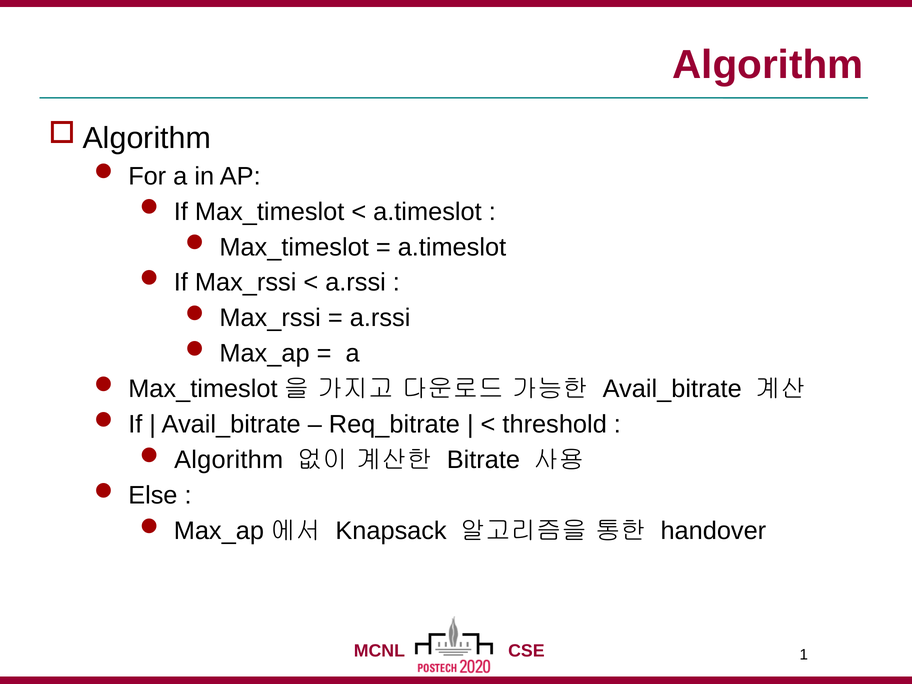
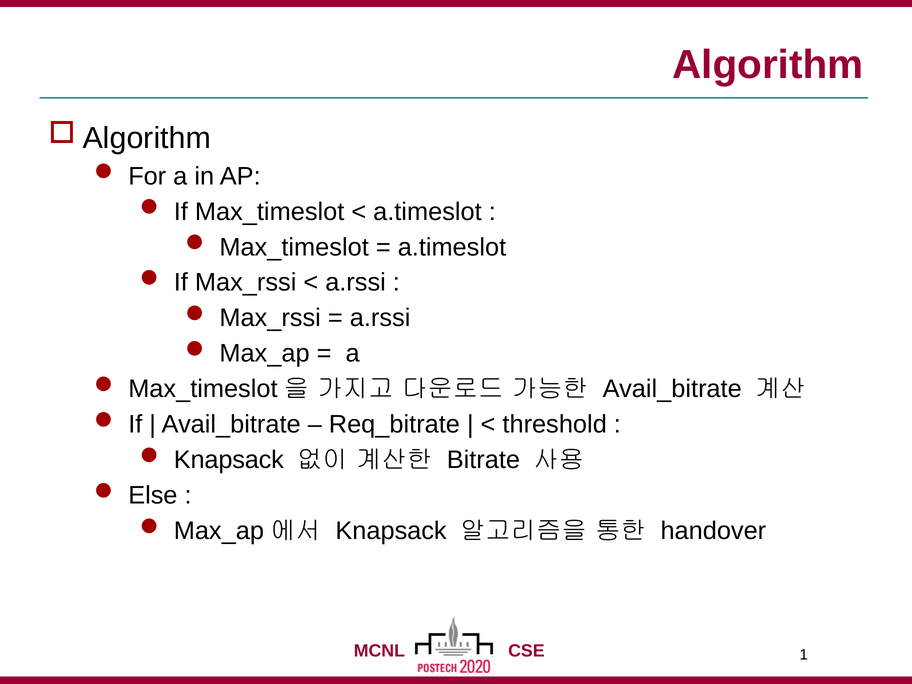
Algorithm at (229, 460): Algorithm -> Knapsack
